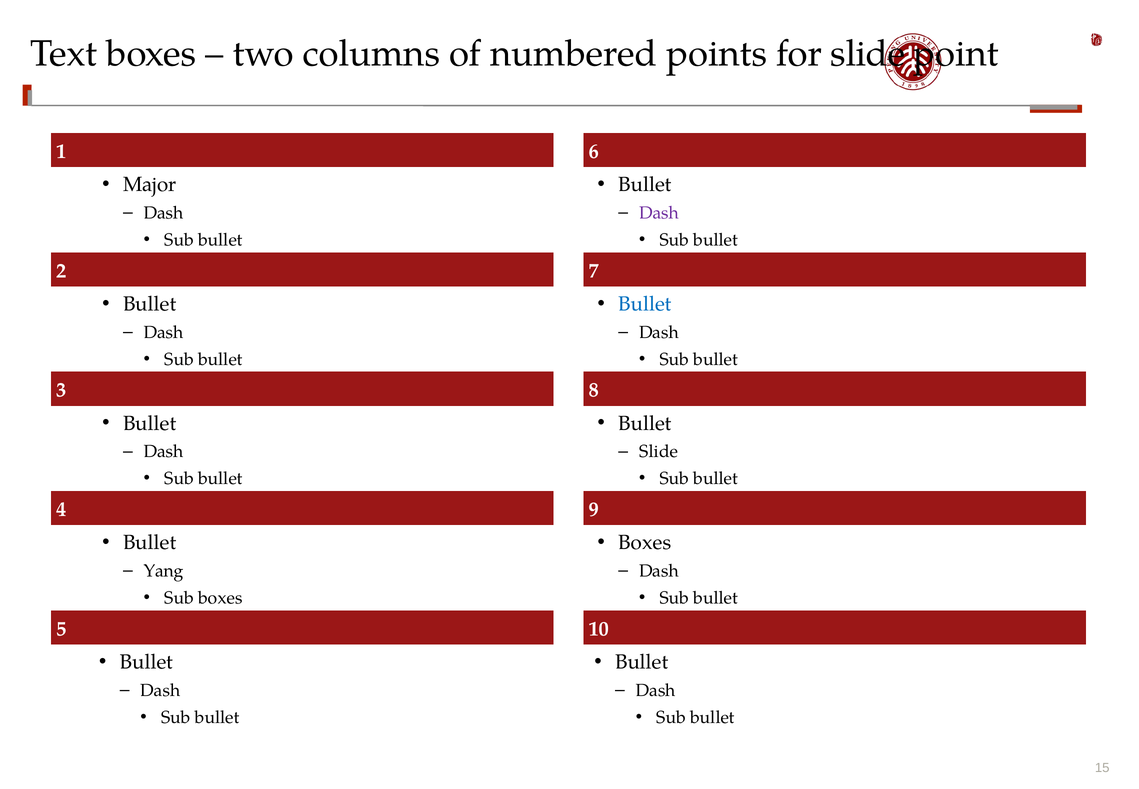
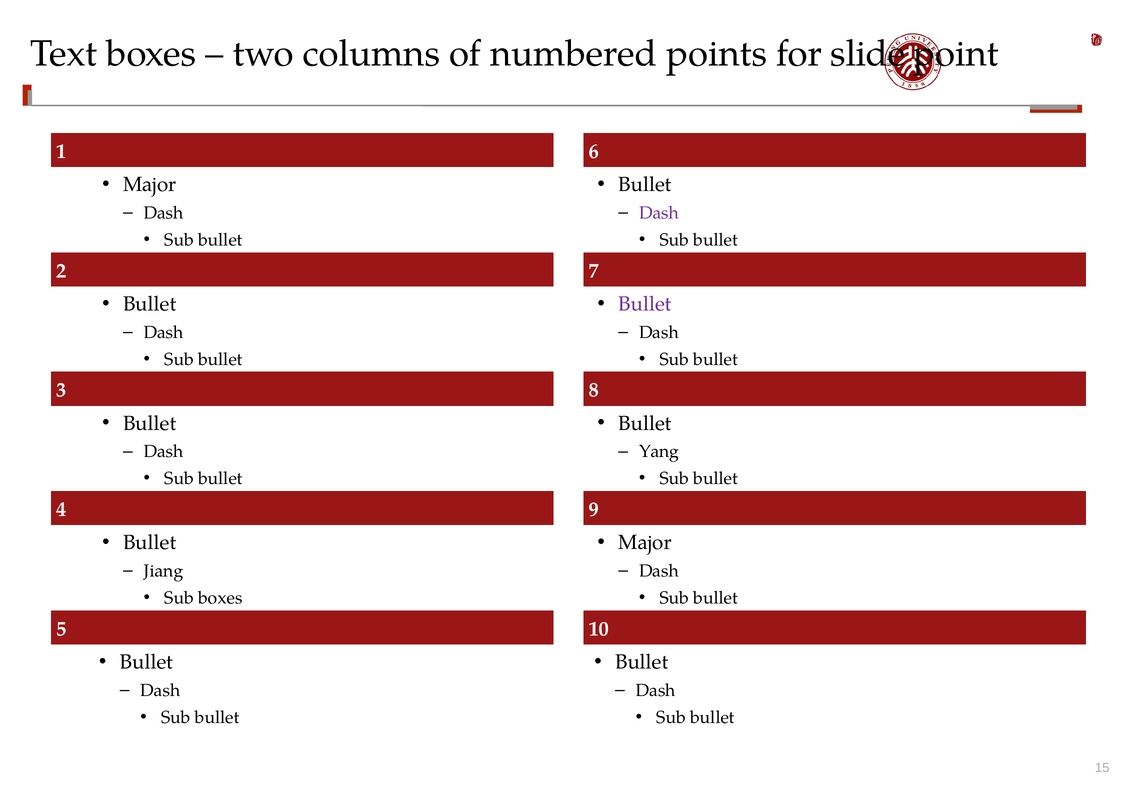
Bullet at (645, 304) colour: blue -> purple
Slide at (659, 452): Slide -> Yang
Boxes at (645, 543): Boxes -> Major
Yang: Yang -> Jiang
